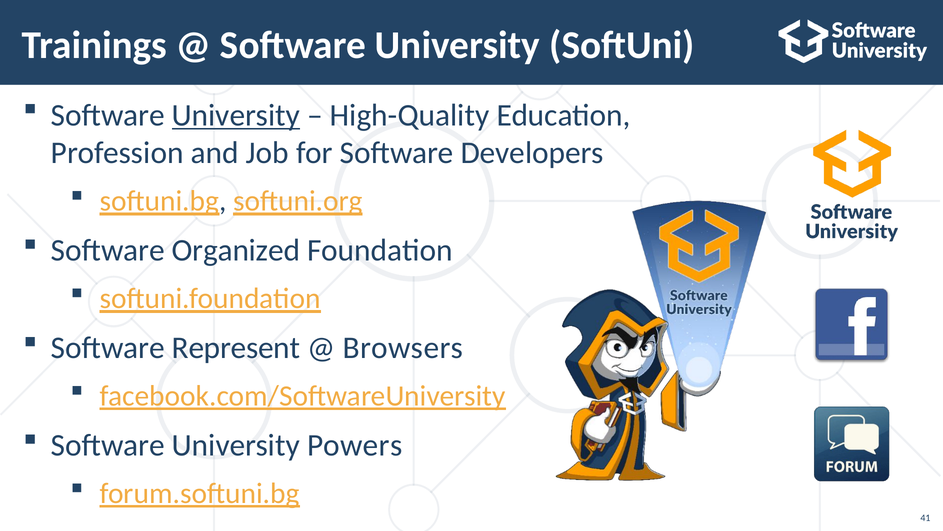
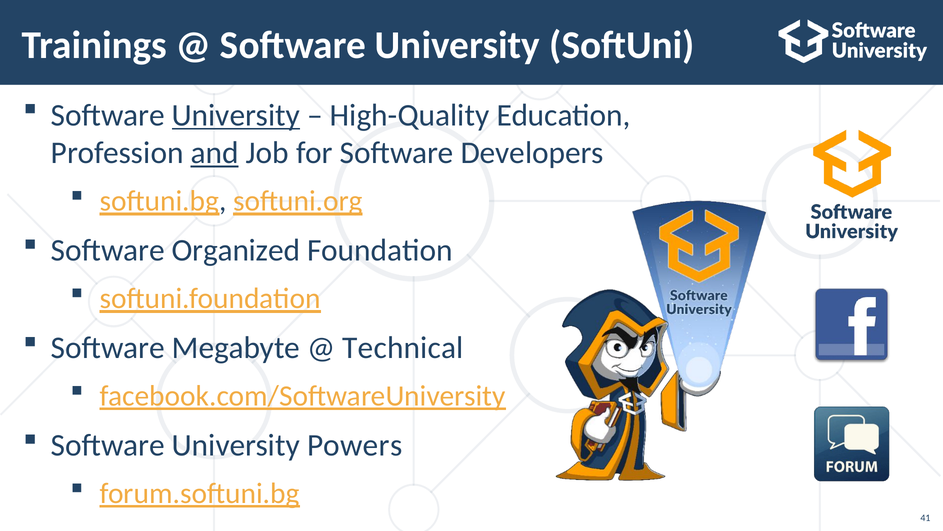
and underline: none -> present
Represent: Represent -> Megabyte
Browsers: Browsers -> Technical
